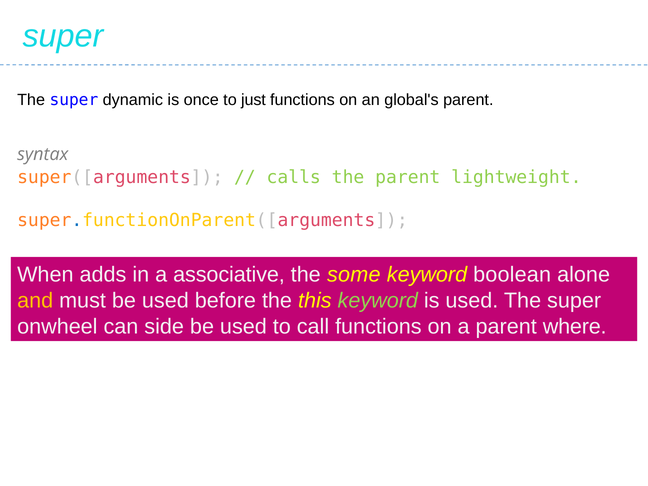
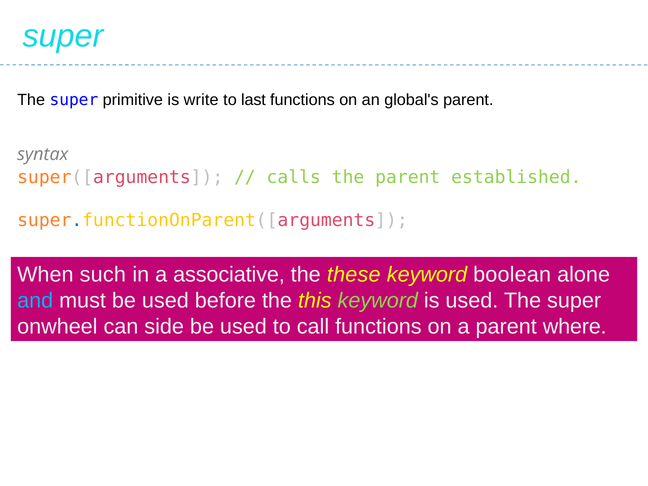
dynamic: dynamic -> primitive
once: once -> write
just: just -> last
lightweight: lightweight -> established
adds: adds -> such
some: some -> these
and colour: yellow -> light blue
